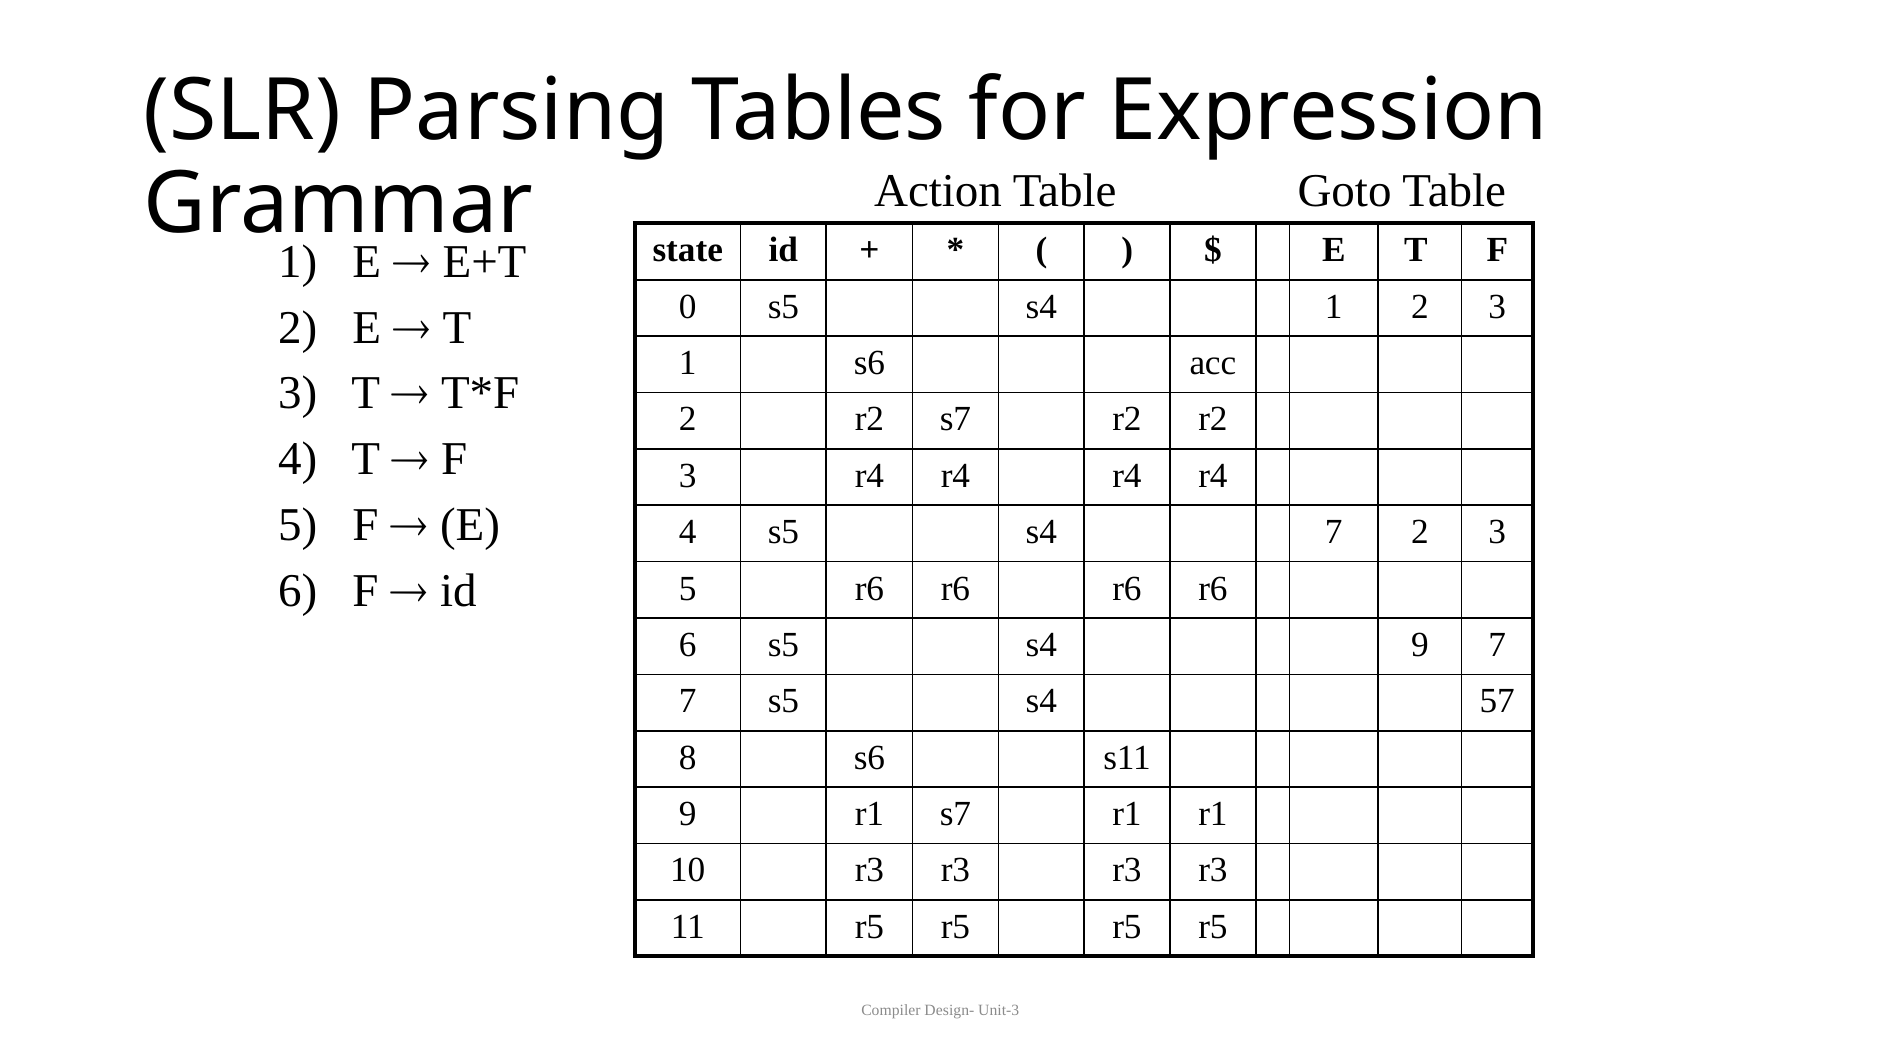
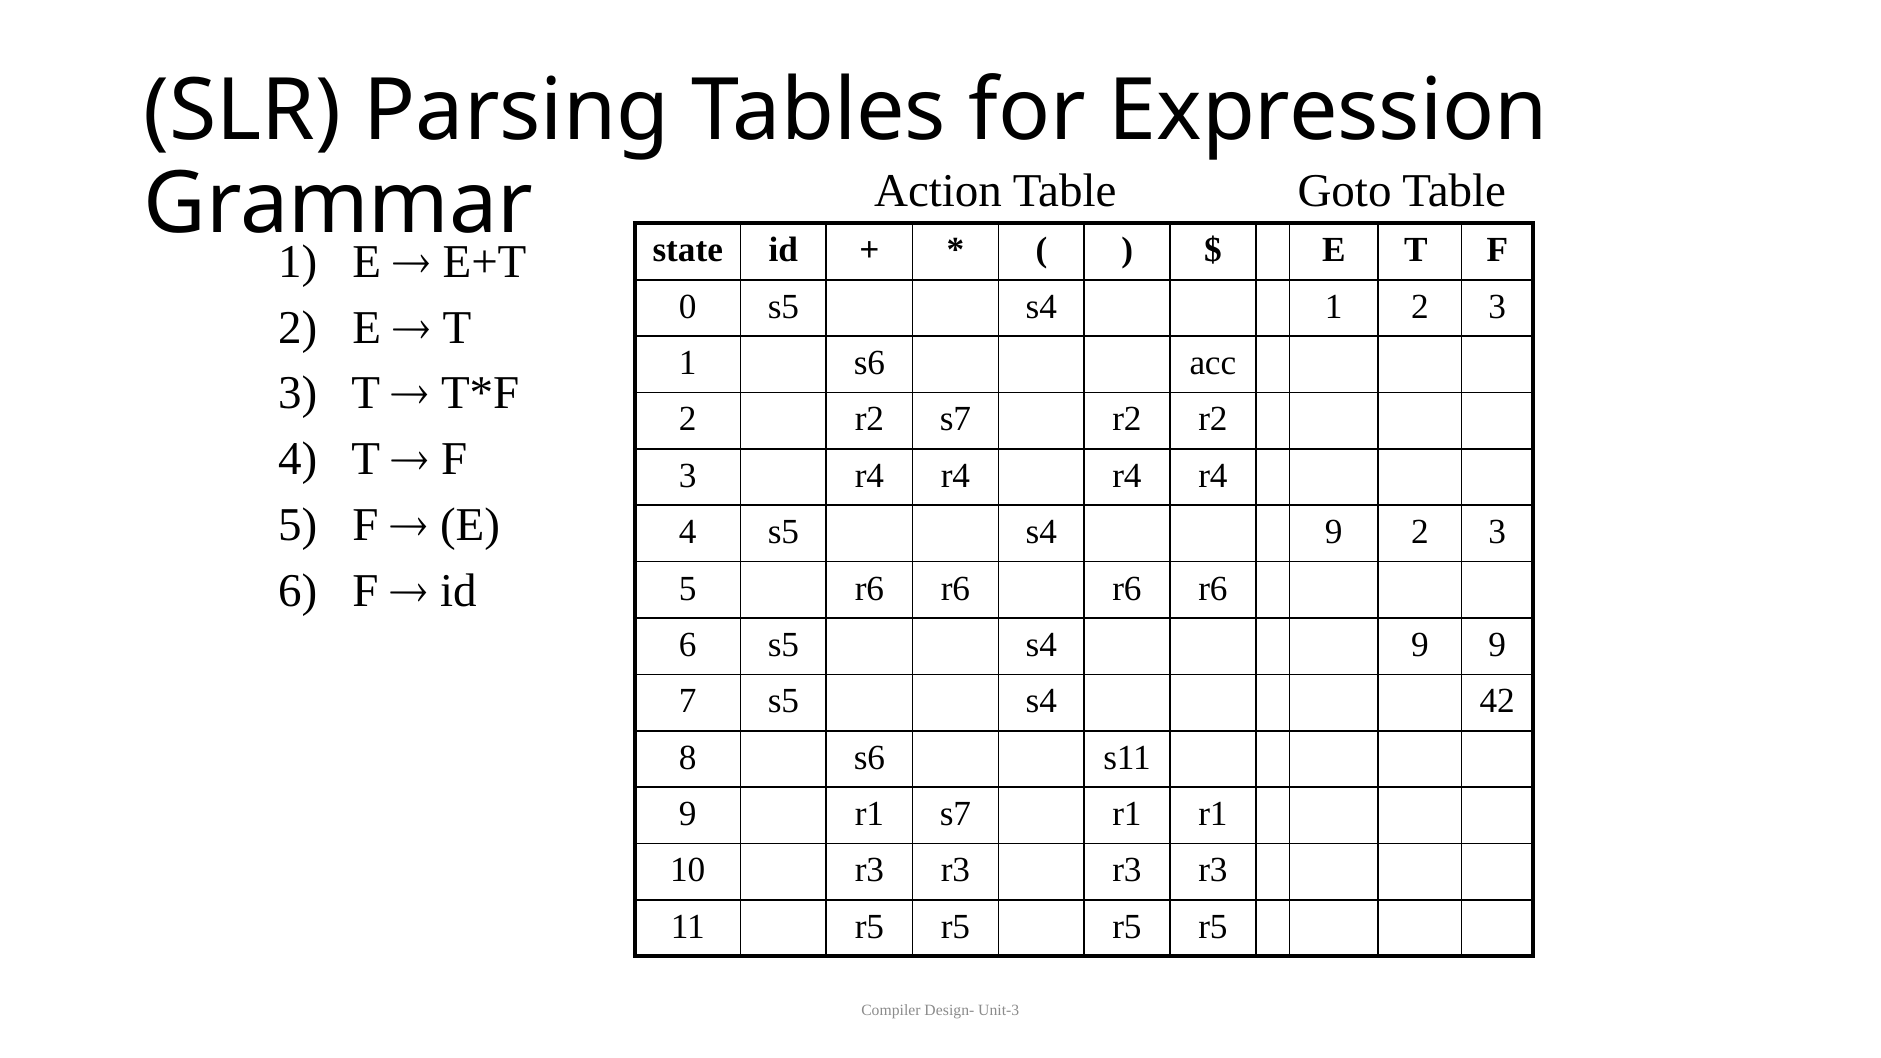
4 s5 s4 7: 7 -> 9
9 7: 7 -> 9
57: 57 -> 42
